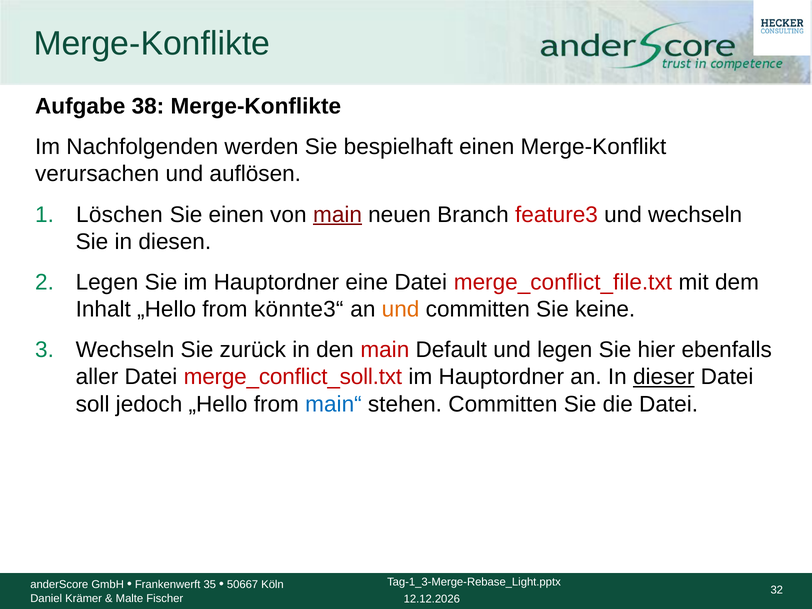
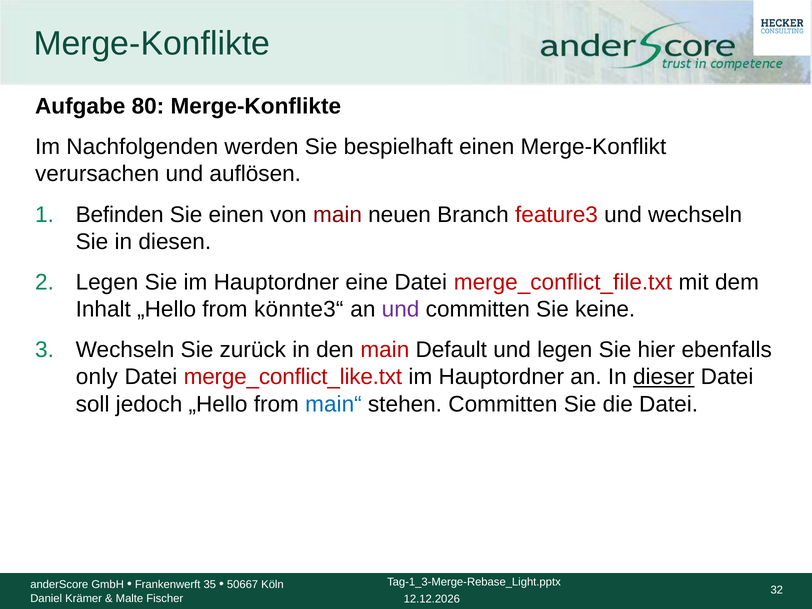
38: 38 -> 80
Löschen: Löschen -> Befinden
main at (338, 215) underline: present -> none
und at (401, 309) colour: orange -> purple
aller: aller -> only
merge_conflict_soll.txt: merge_conflict_soll.txt -> merge_conflict_like.txt
